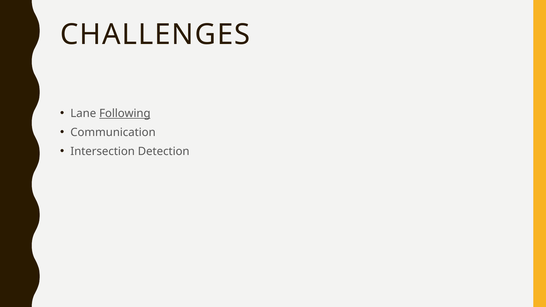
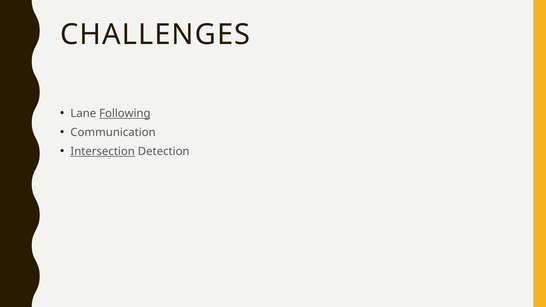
Intersection underline: none -> present
